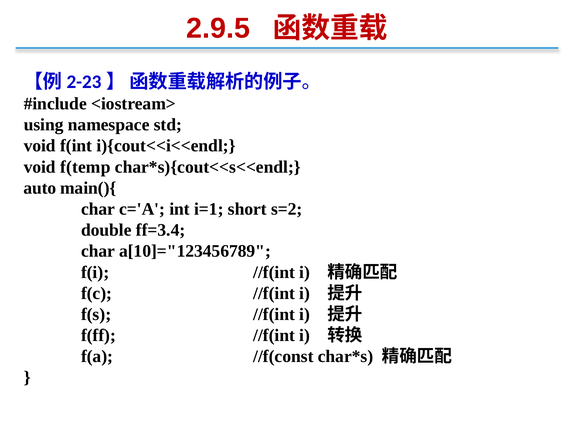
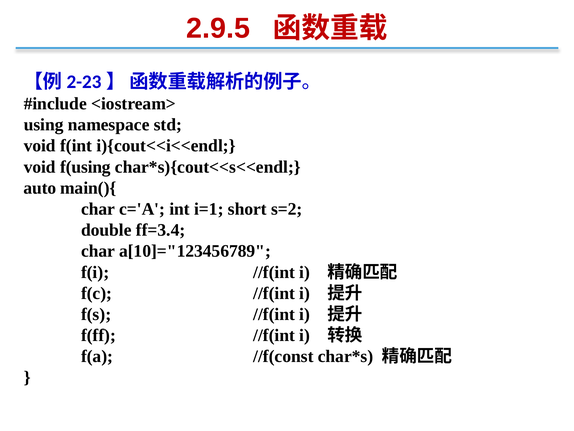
f(temp: f(temp -> f(using
